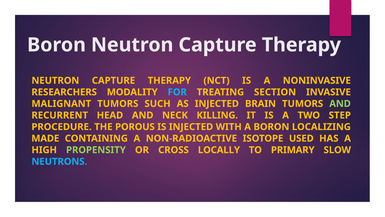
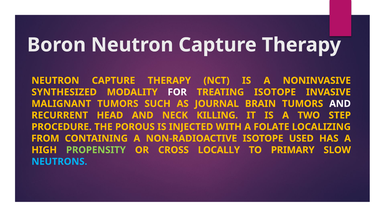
RESEARCHERS: RESEARCHERS -> SYNTHESIZED
FOR colour: light blue -> white
TREATING SECTION: SECTION -> ISOTOPE
AS INJECTED: INJECTED -> JOURNAL
AND at (340, 103) colour: light green -> white
A BORON: BORON -> FOLATE
MADE: MADE -> FROM
